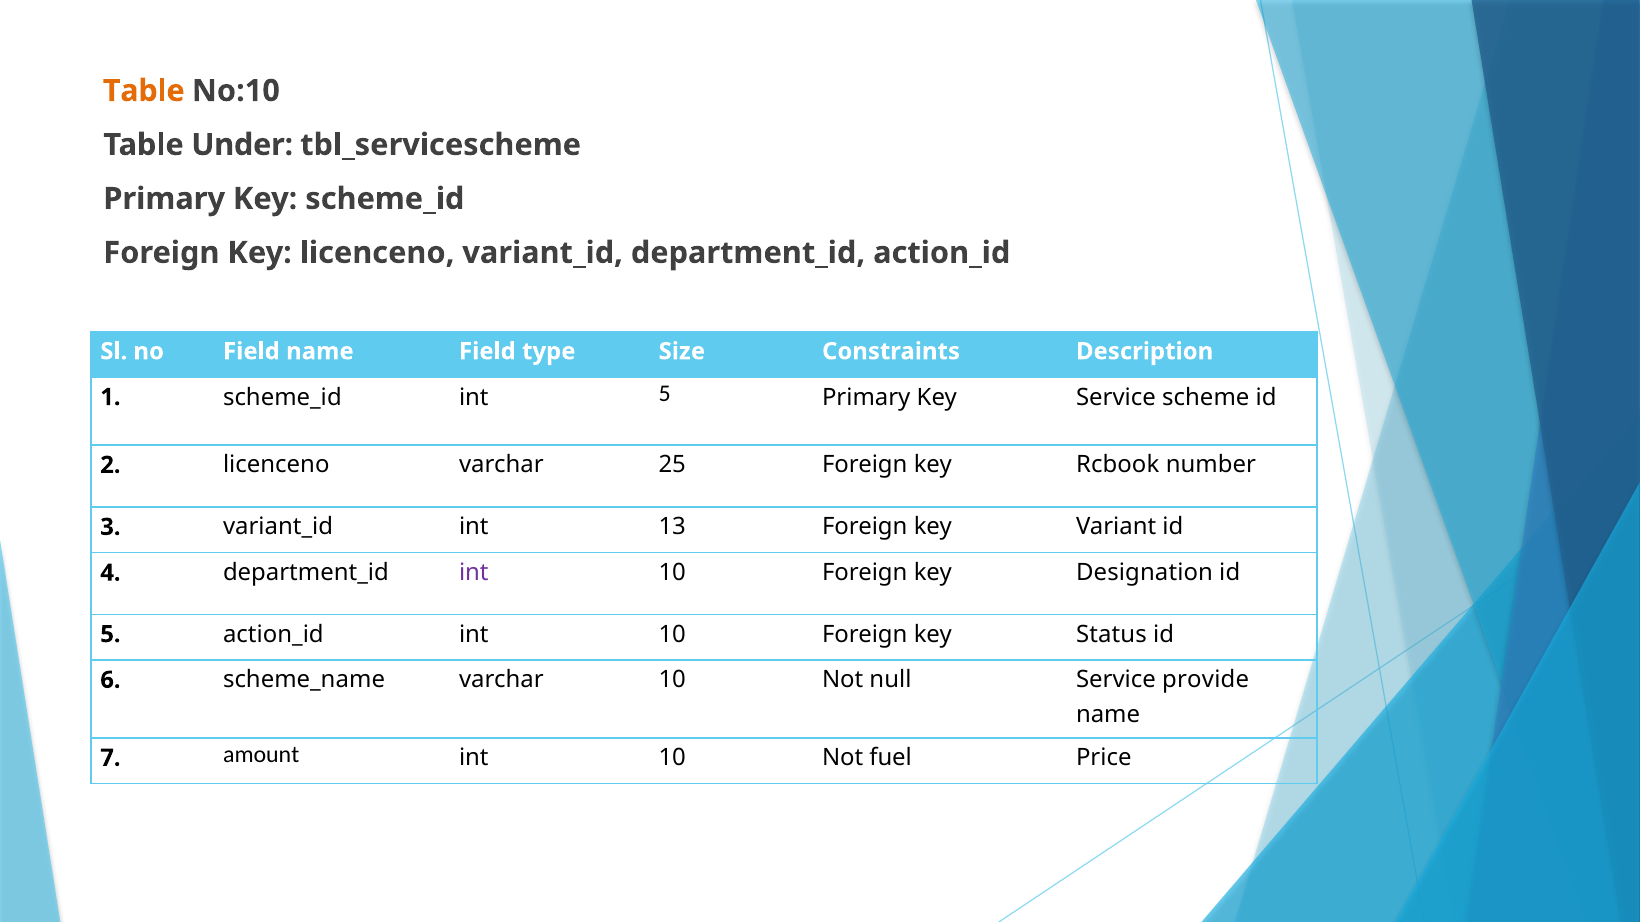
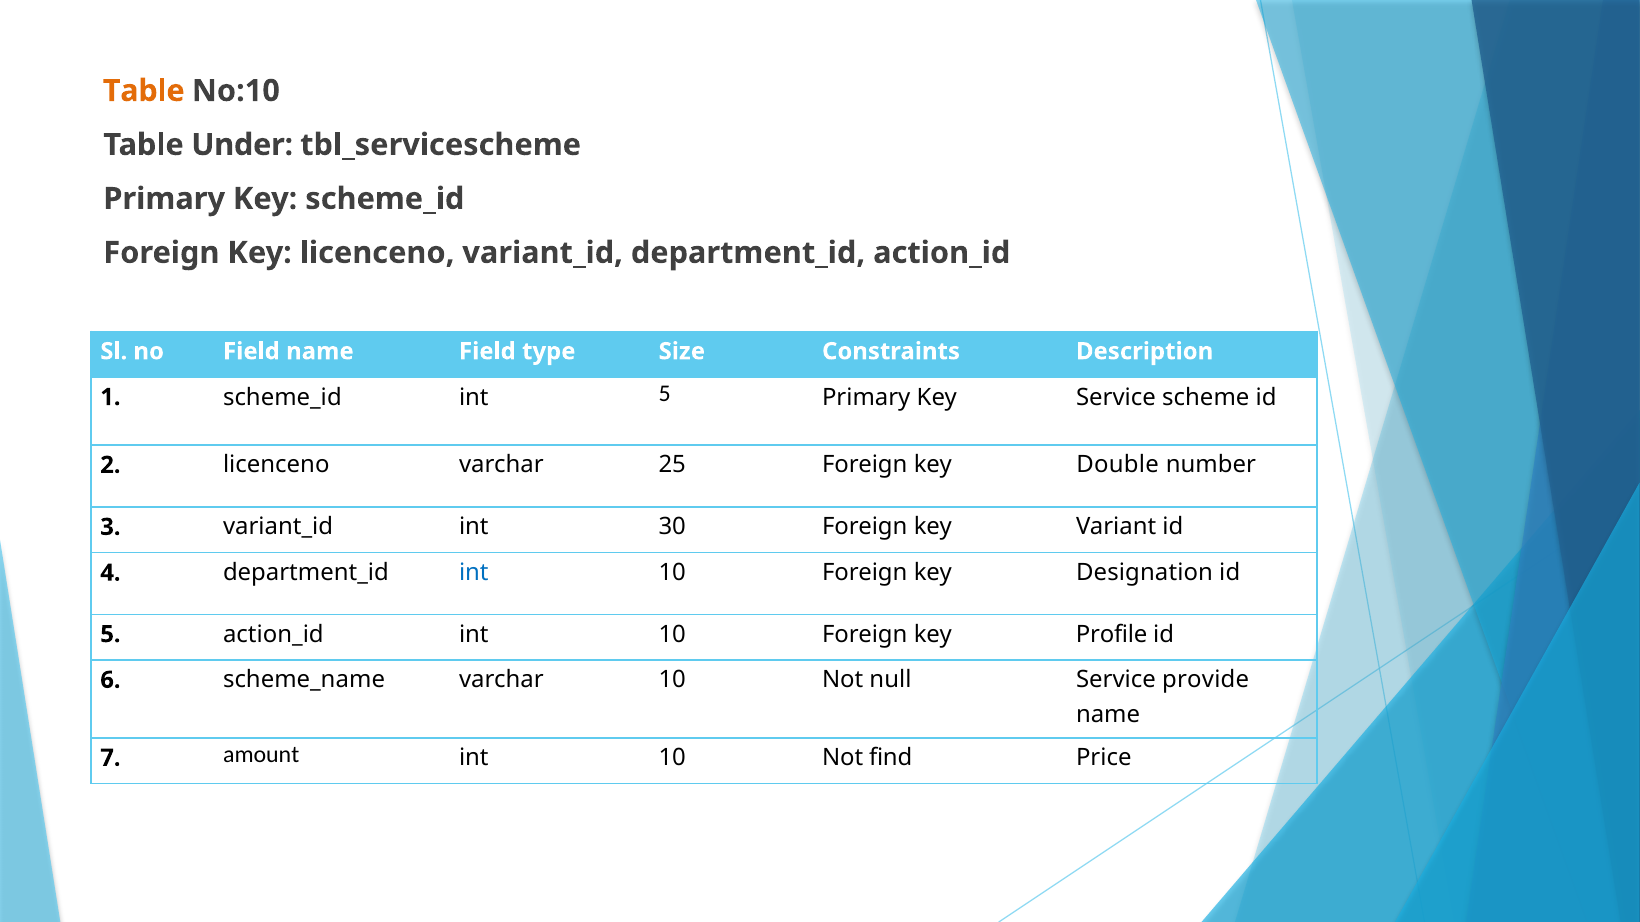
Rcbook: Rcbook -> Double
13: 13 -> 30
int at (474, 573) colour: purple -> blue
Status: Status -> Profile
fuel: fuel -> find
